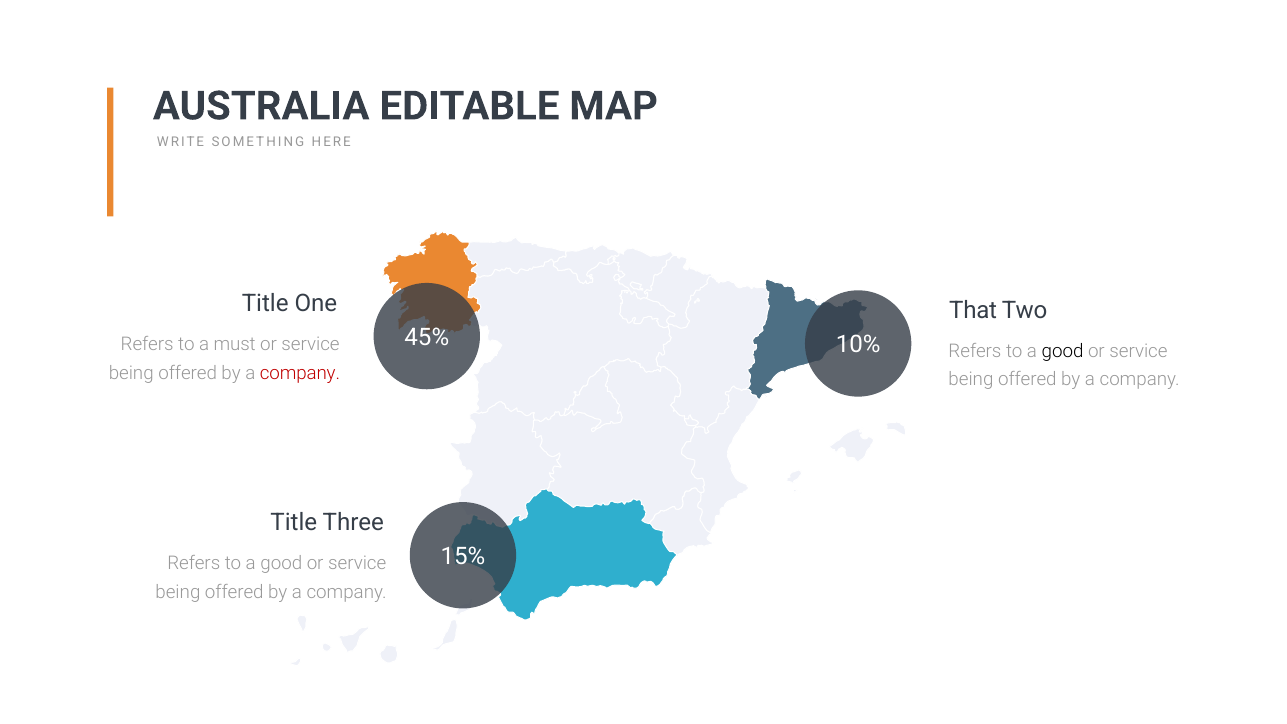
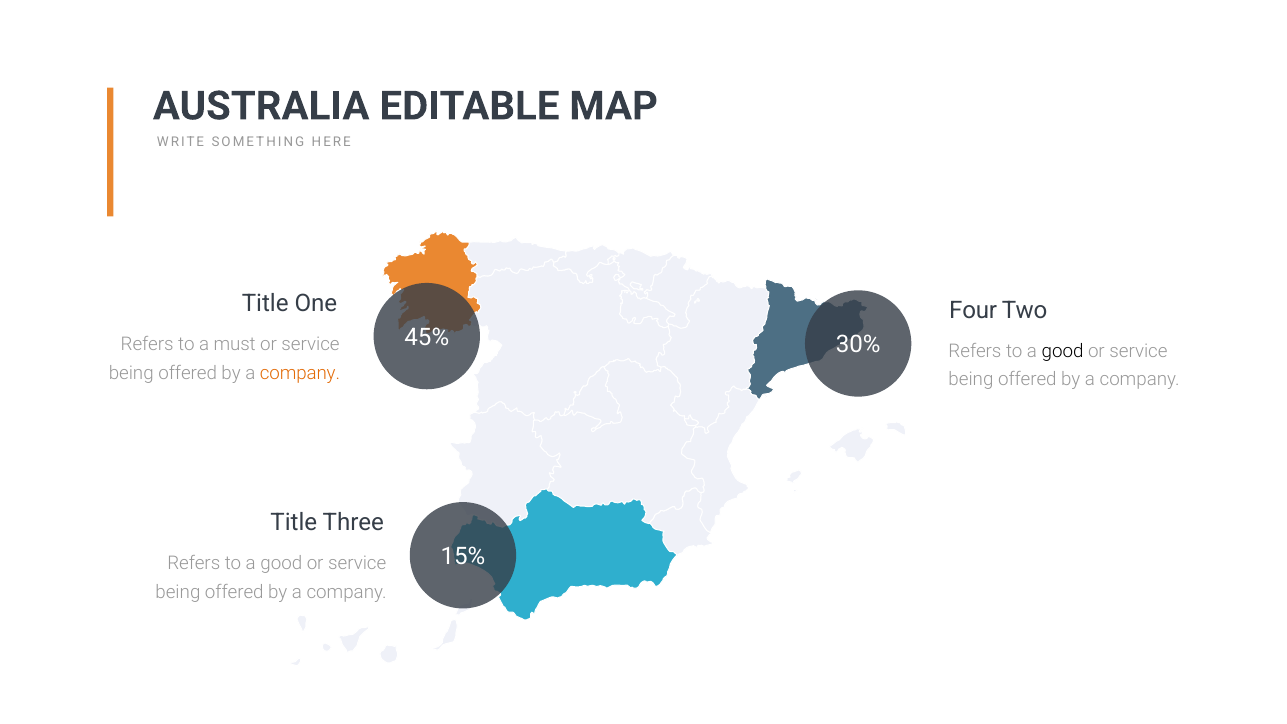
That: That -> Four
10%: 10% -> 30%
company at (300, 373) colour: red -> orange
